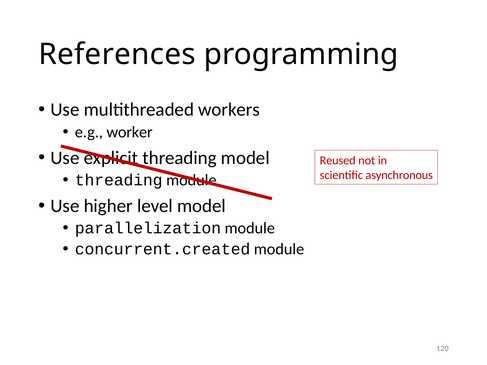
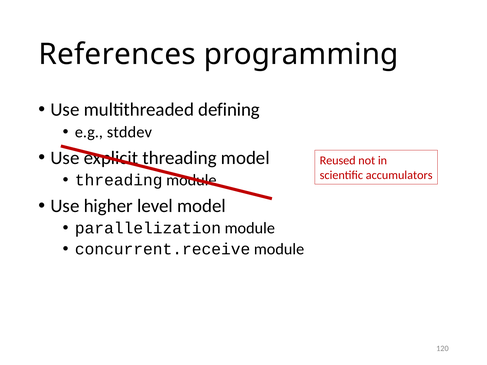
workers: workers -> defining
worker: worker -> stddev
asynchronous: asynchronous -> accumulators
concurrent.created: concurrent.created -> concurrent.receive
